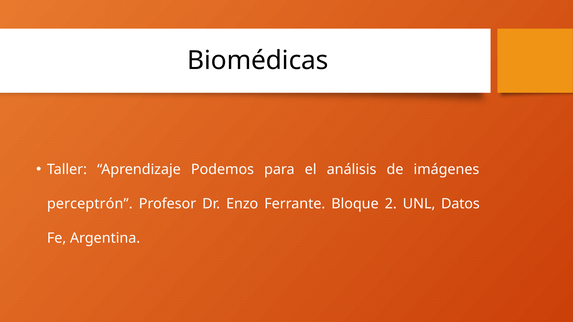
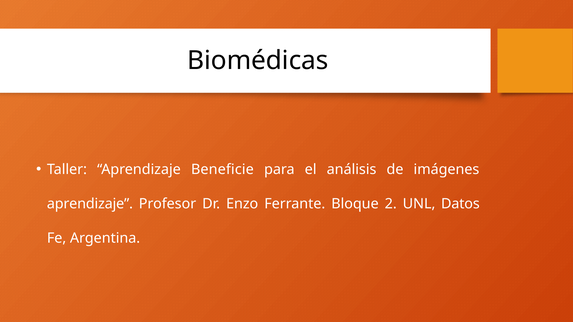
Podemos: Podemos -> Beneficie
perceptrón at (90, 204): perceptrón -> aprendizaje
